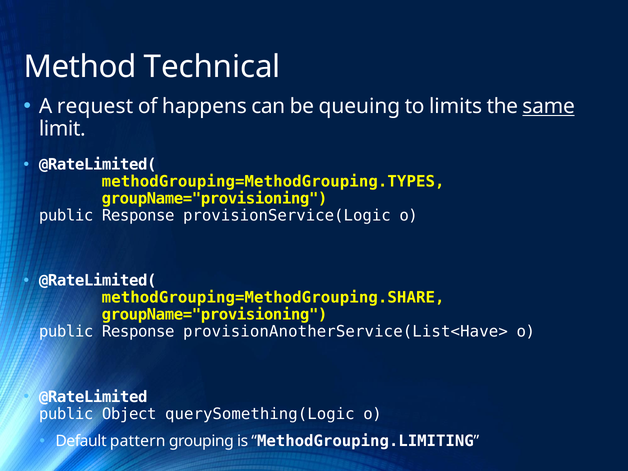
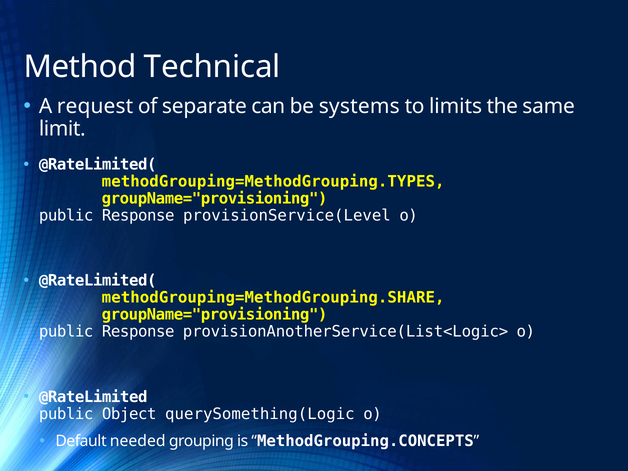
happens: happens -> separate
queuing: queuing -> systems
same underline: present -> none
provisionService(Logic: provisionService(Logic -> provisionService(Level
provisionAnotherService(List<Have>: provisionAnotherService(List<Have> -> provisionAnotherService(List<Logic>
pattern: pattern -> needed
MethodGrouping.LIMITING: MethodGrouping.LIMITING -> MethodGrouping.CONCEPTS
